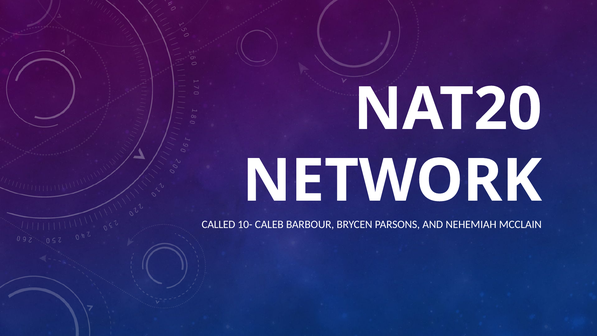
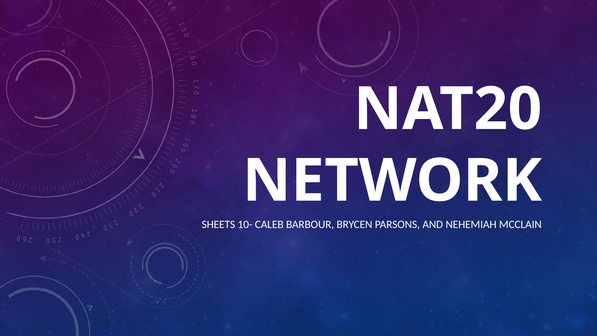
CALLED: CALLED -> SHEETS
